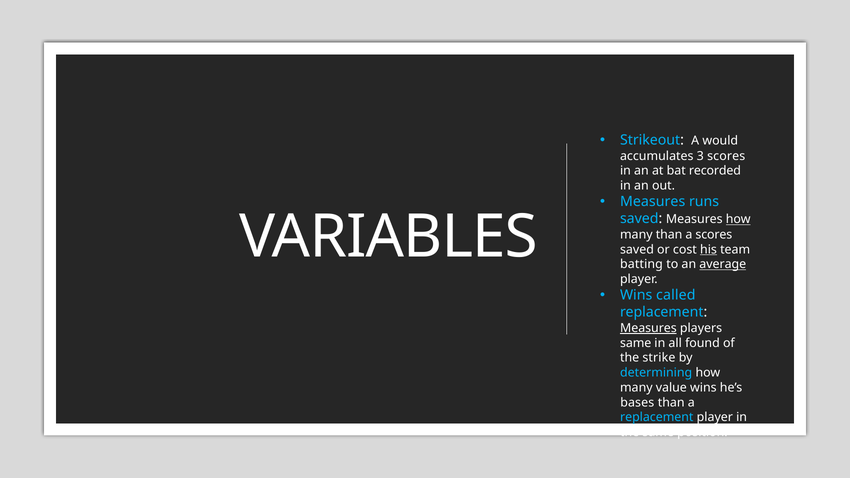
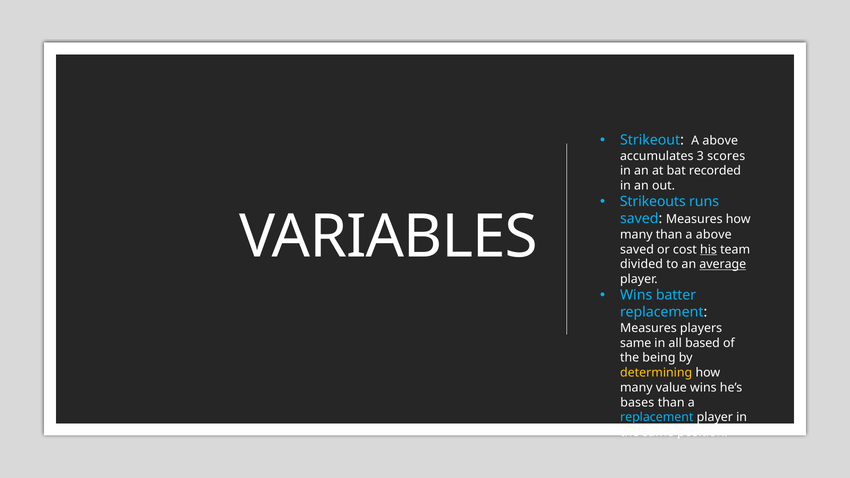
Strikeout A would: would -> above
Measures at (653, 202): Measures -> Strikeouts
how at (738, 219) underline: present -> none
scores at (714, 235): scores -> above
batting: batting -> divided
called: called -> batter
Measures at (648, 328) underline: present -> none
found: found -> based
strike: strike -> being
determining colour: light blue -> yellow
